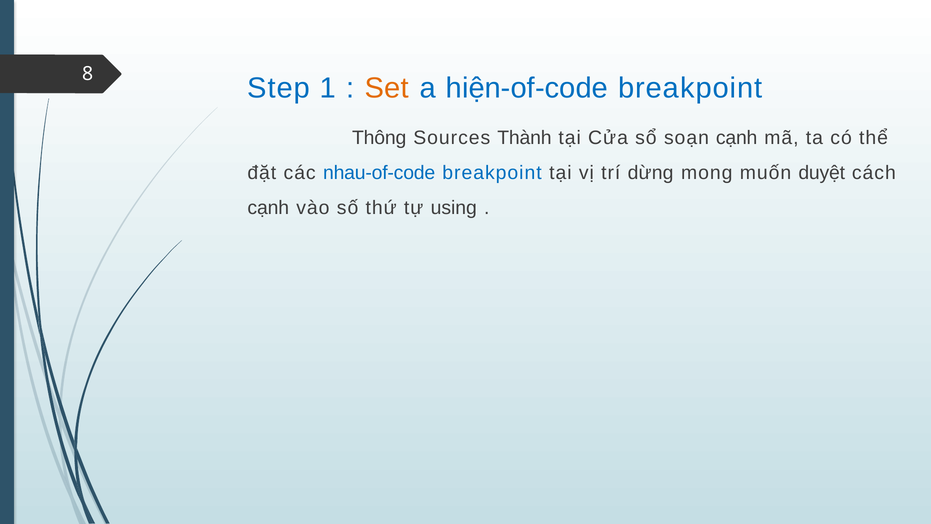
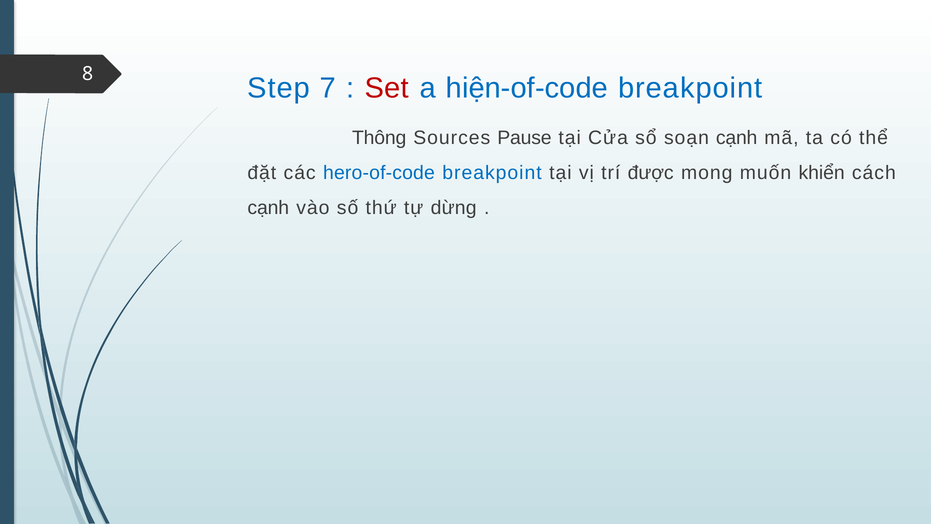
1: 1 -> 7
Set colour: orange -> red
Thành: Thành -> Pause
nhau-of-code: nhau-of-code -> hero-of-code
dừng: dừng -> được
duyệt: duyệt -> khiển
using: using -> dừng
